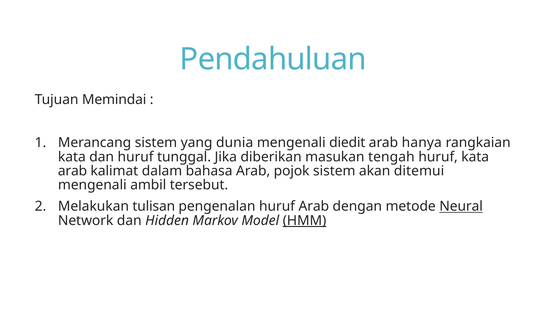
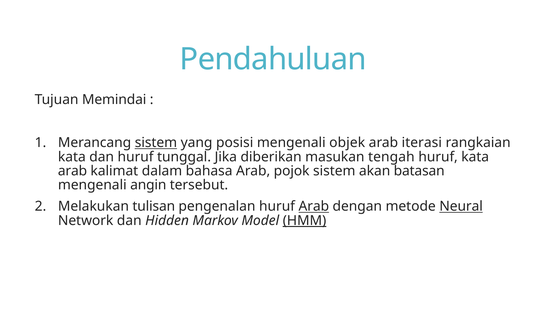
sistem at (156, 143) underline: none -> present
dunia: dunia -> posisi
diedit: diedit -> objek
hanya: hanya -> iterasi
ditemui: ditemui -> batasan
ambil: ambil -> angin
Arab at (314, 206) underline: none -> present
